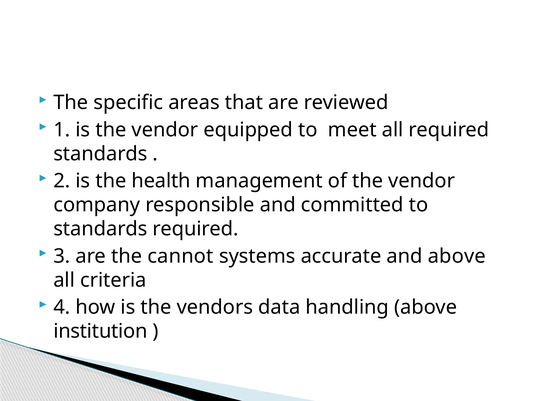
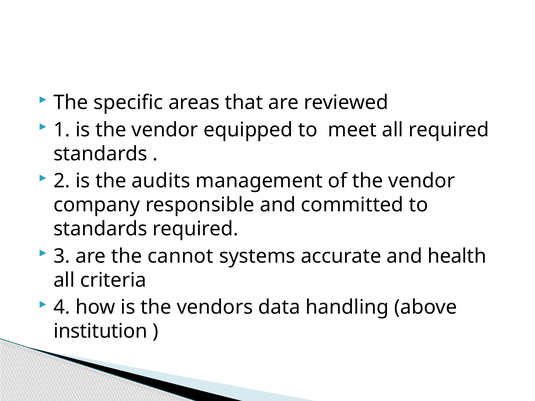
health: health -> audits
and above: above -> health
